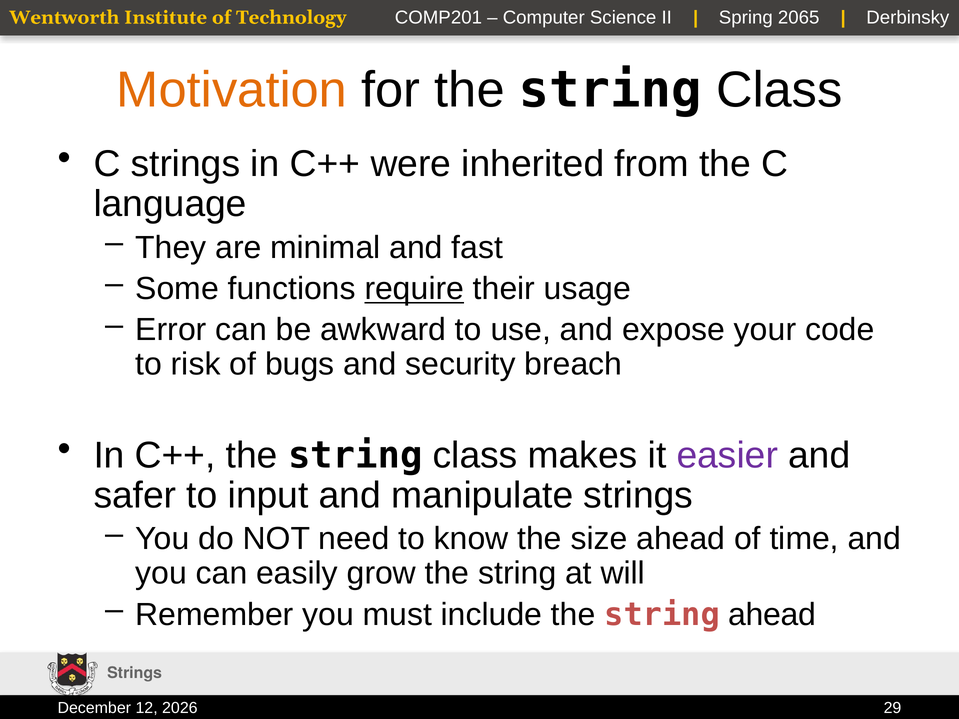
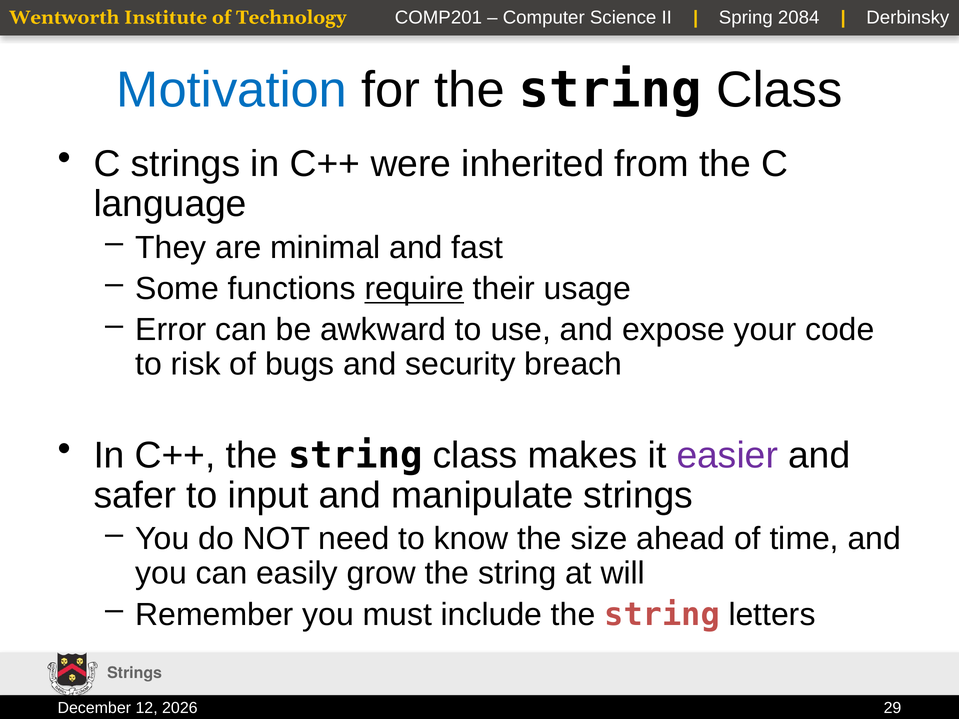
2065: 2065 -> 2084
Motivation colour: orange -> blue
string ahead: ahead -> letters
